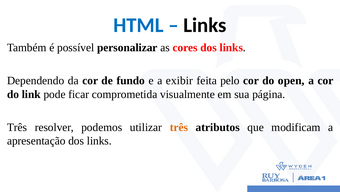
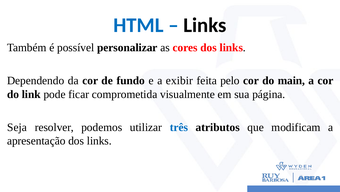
open: open -> main
Três at (17, 127): Três -> Seja
três at (179, 127) colour: orange -> blue
